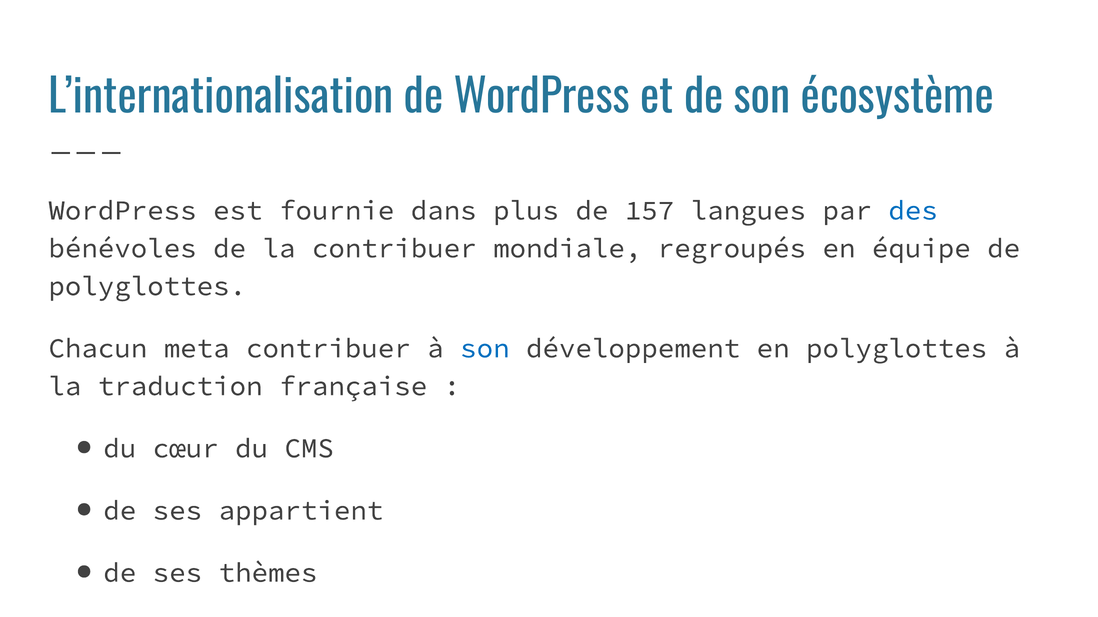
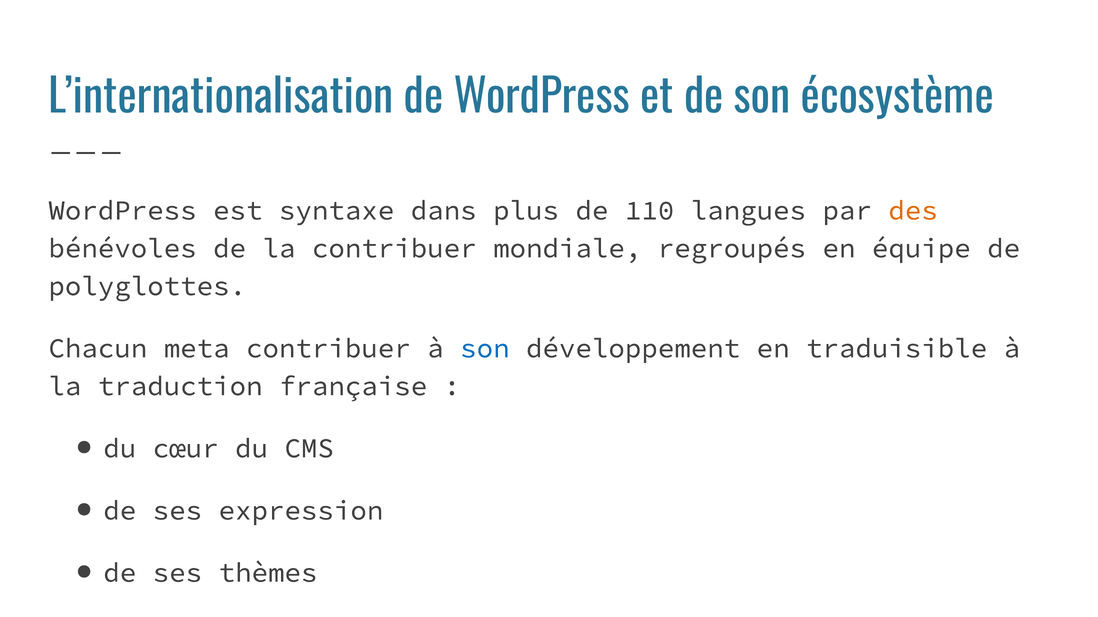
fournie: fournie -> syntaxe
157: 157 -> 110
des colour: blue -> orange
en polyglottes: polyglottes -> traduisible
appartient: appartient -> expression
